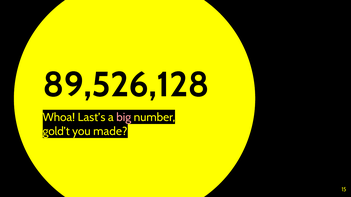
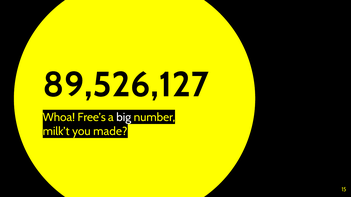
89,526,128: 89,526,128 -> 89,526,127
Last’s: Last’s -> Free’s
big colour: pink -> white
gold’t: gold’t -> milk’t
